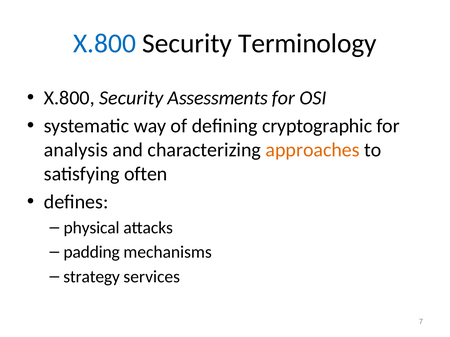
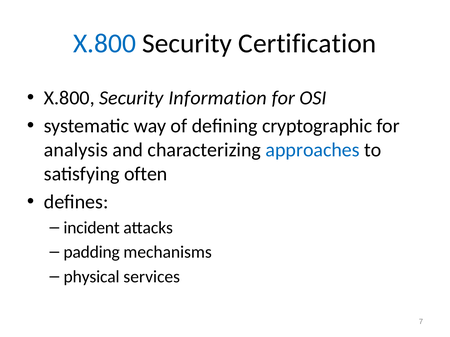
Terminology: Terminology -> Certification
Assessments: Assessments -> Information
approaches colour: orange -> blue
physical: physical -> incident
strategy: strategy -> physical
